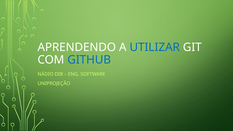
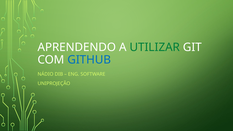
UTILIZAR colour: blue -> green
